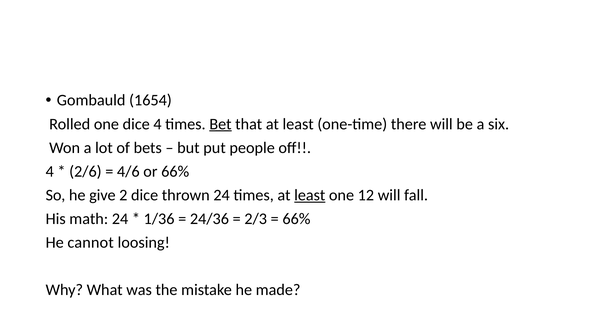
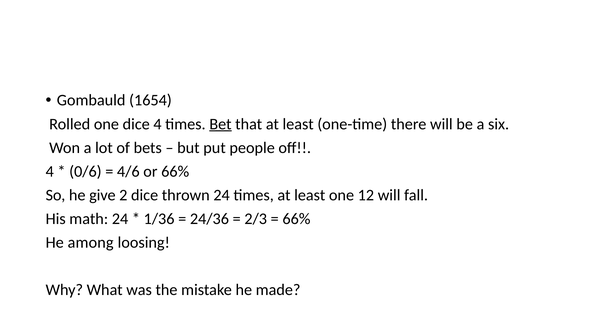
2/6: 2/6 -> 0/6
least at (310, 195) underline: present -> none
cannot: cannot -> among
